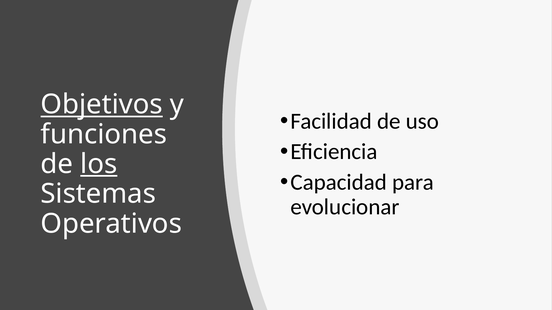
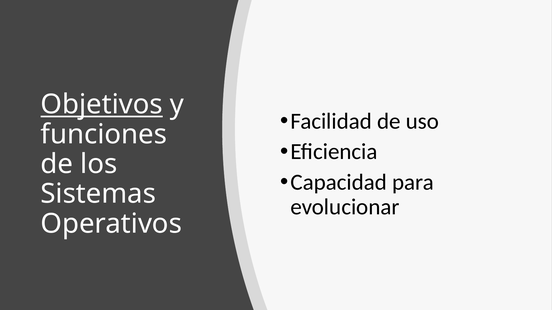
los underline: present -> none
